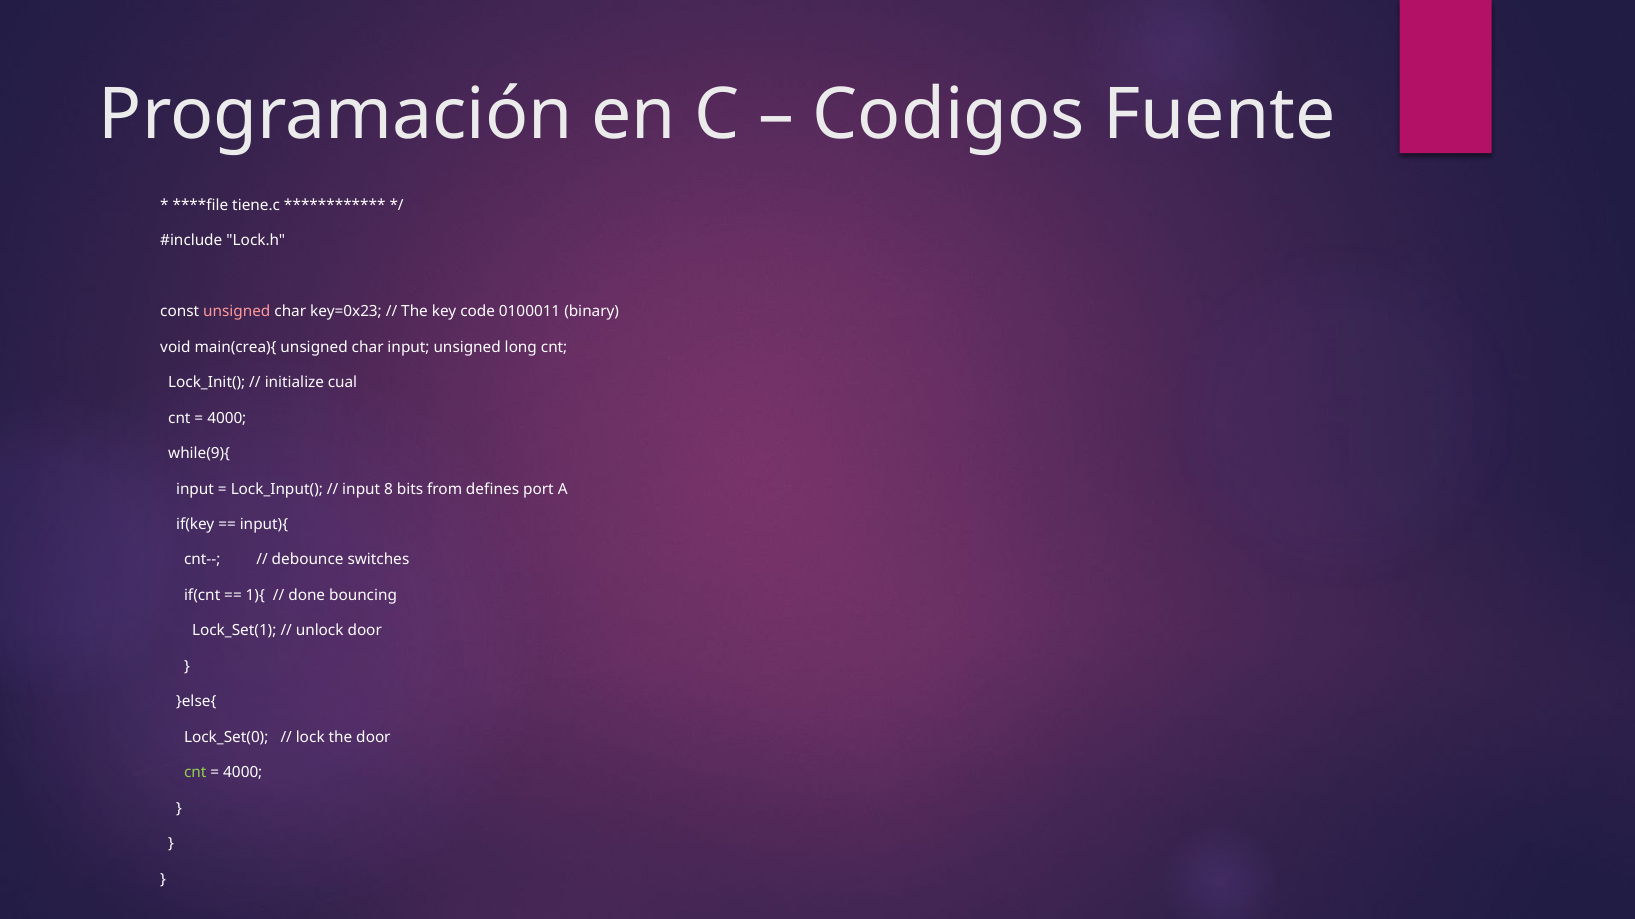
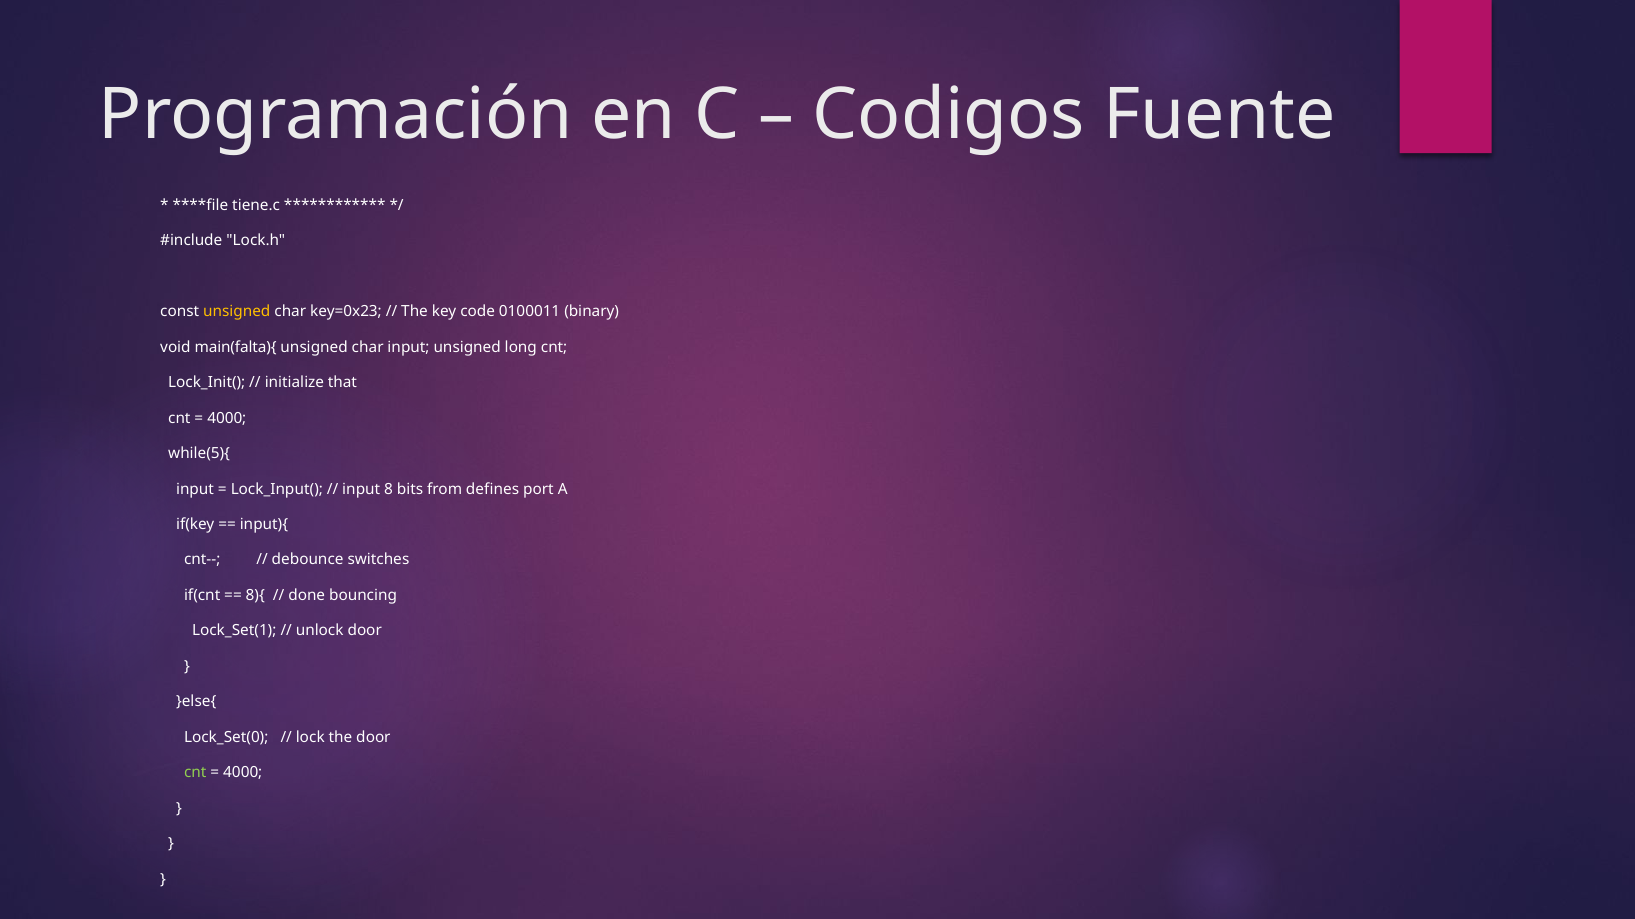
unsigned at (237, 312) colour: pink -> yellow
main(crea){: main(crea){ -> main(falta){
cual: cual -> that
while(9){: while(9){ -> while(5){
1){: 1){ -> 8){
